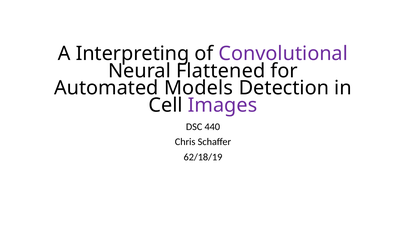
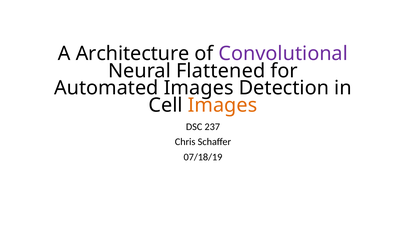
Interpreting: Interpreting -> Architecture
Automated Models: Models -> Images
Images at (223, 105) colour: purple -> orange
440: 440 -> 237
62/18/19: 62/18/19 -> 07/18/19
